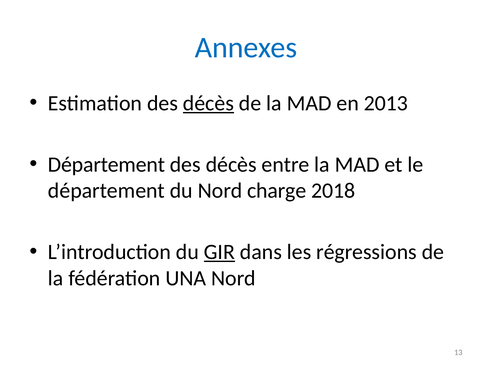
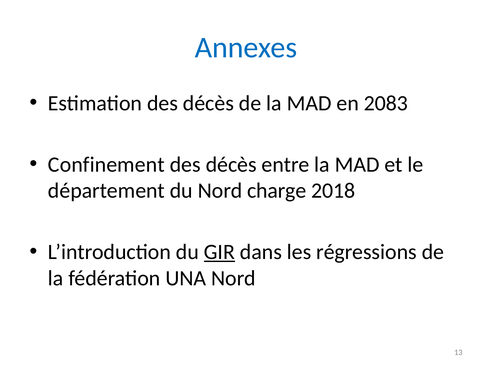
décès at (208, 103) underline: present -> none
2013: 2013 -> 2083
Département at (106, 164): Département -> Confinement
